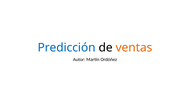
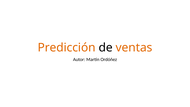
Predicción colour: blue -> orange
